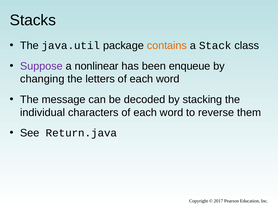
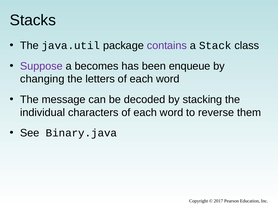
contains colour: orange -> purple
nonlinear: nonlinear -> becomes
Return.java: Return.java -> Binary.java
